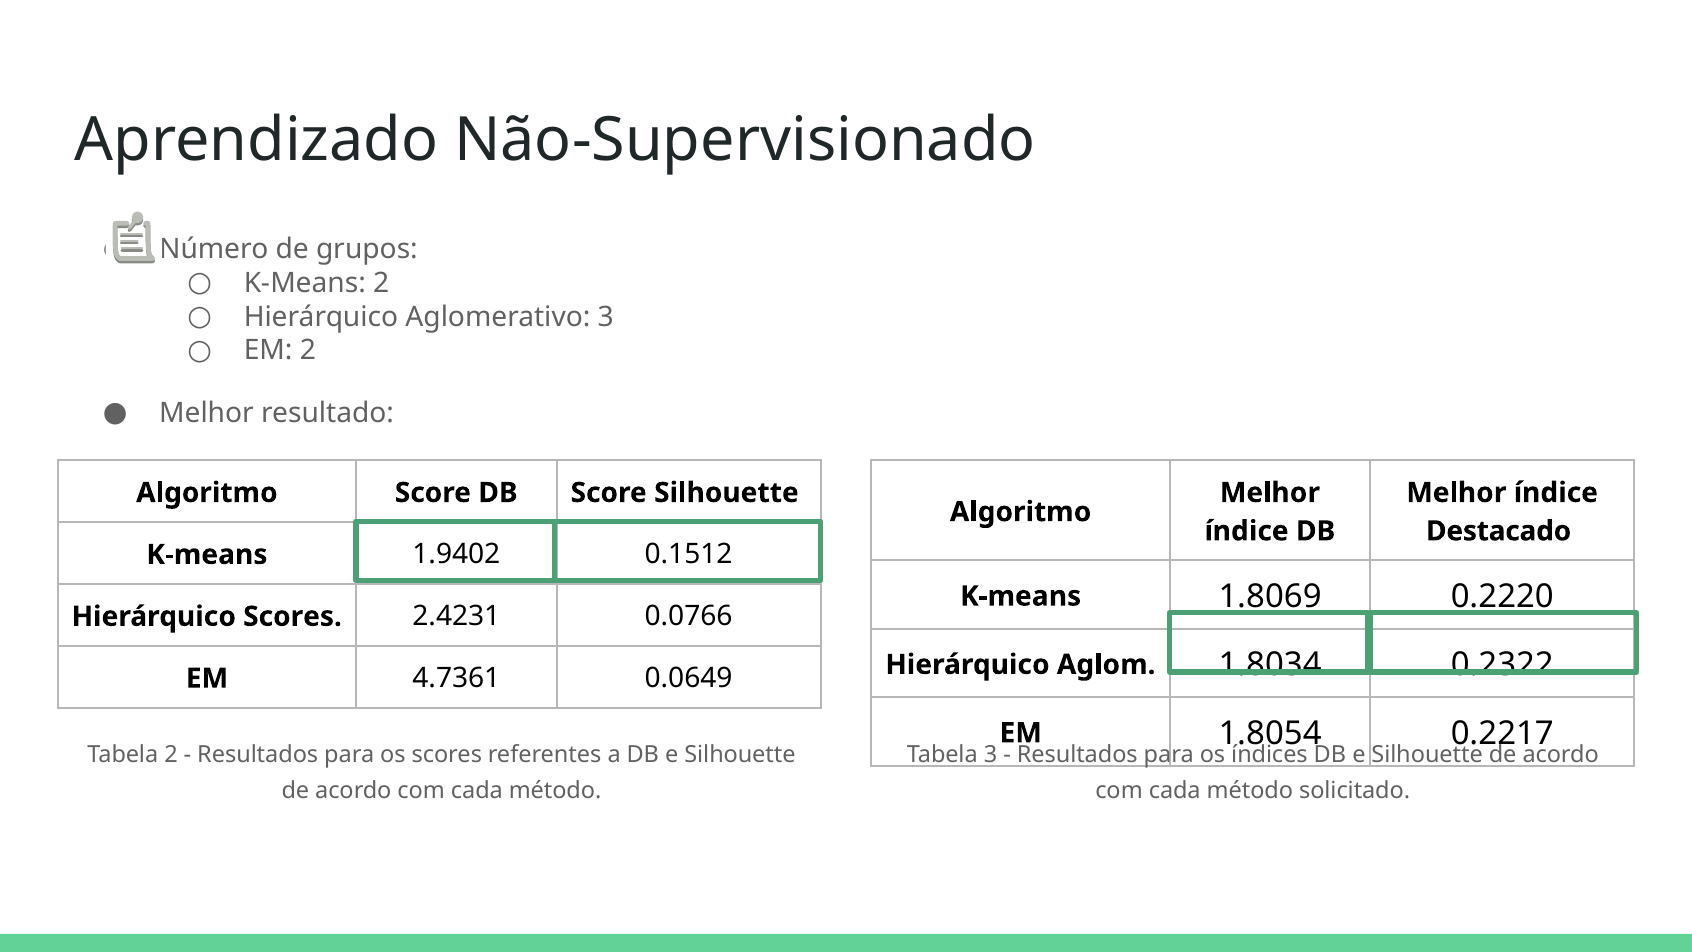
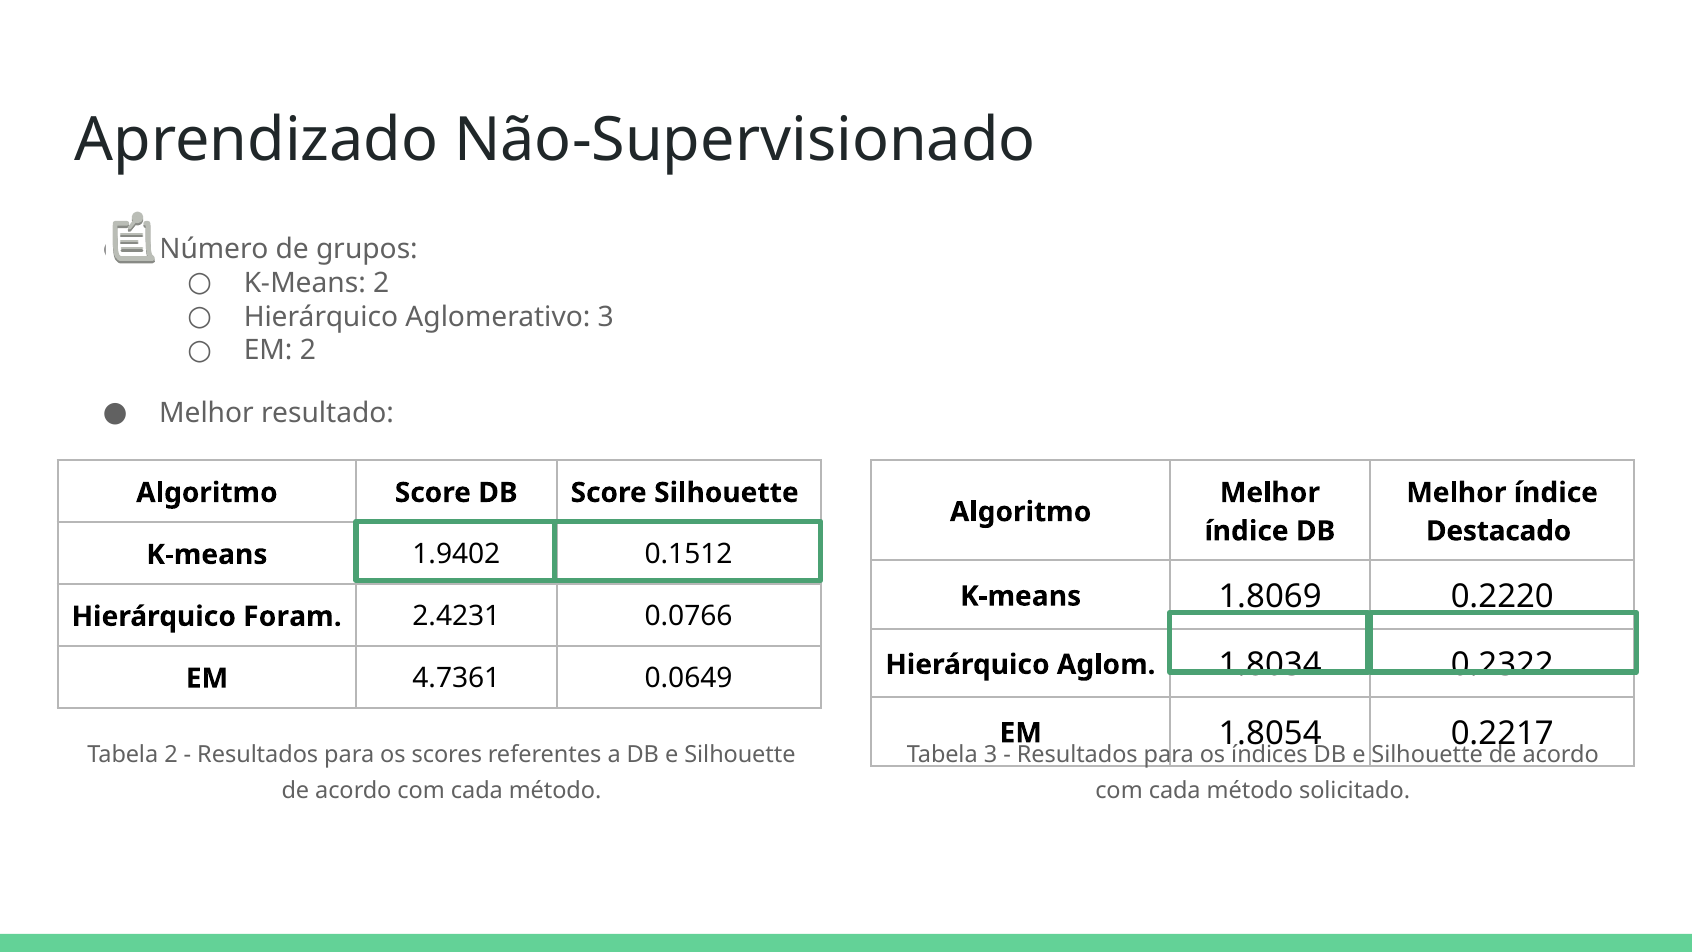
Hierárquico Scores: Scores -> Foram
